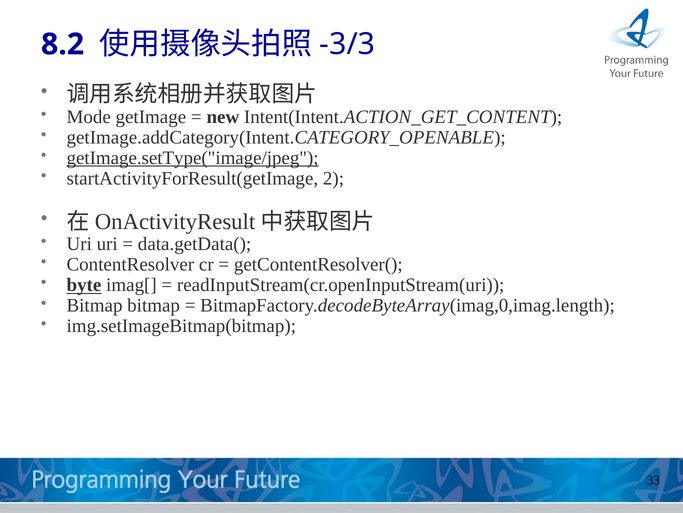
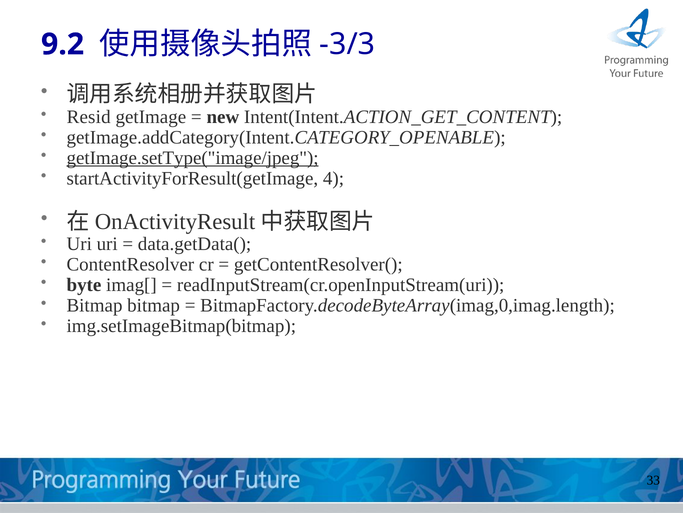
8.2: 8.2 -> 9.2
Mode: Mode -> Resid
2: 2 -> 4
byte underline: present -> none
